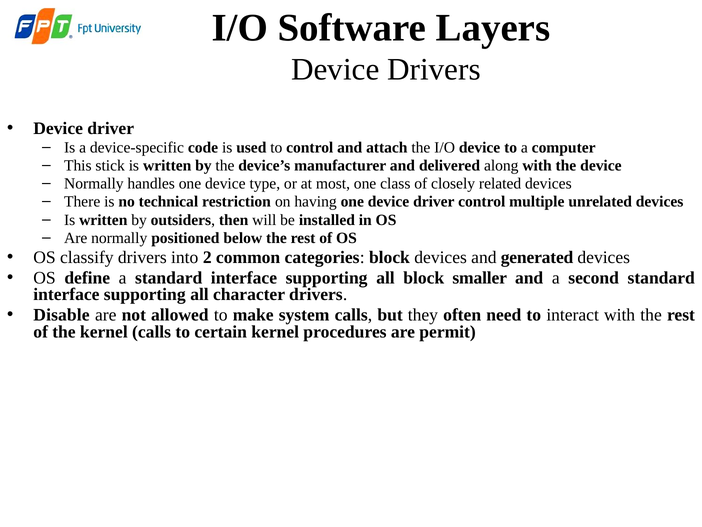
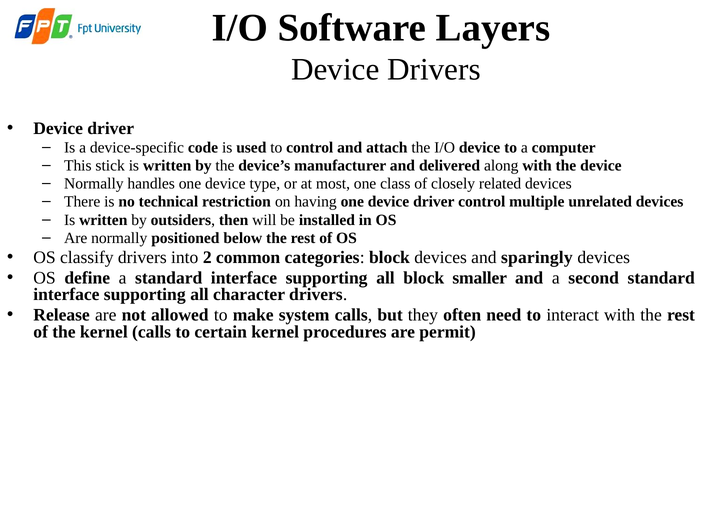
generated: generated -> sparingly
Disable: Disable -> Release
